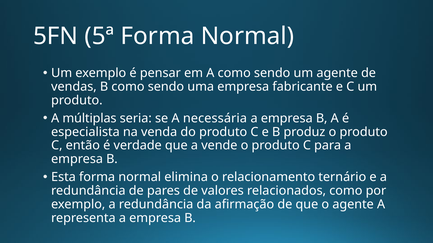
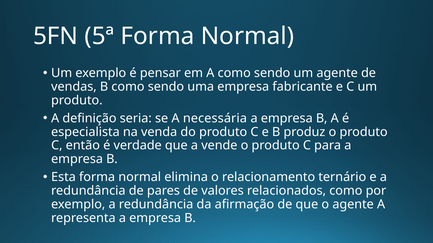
múltiplas: múltiplas -> definição
